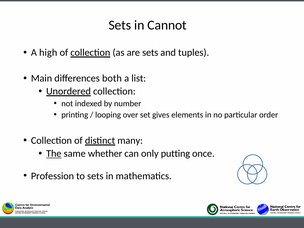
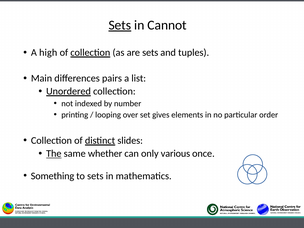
Sets at (120, 25) underline: none -> present
both: both -> pairs
many: many -> slides
putting: putting -> various
Profession: Profession -> Something
